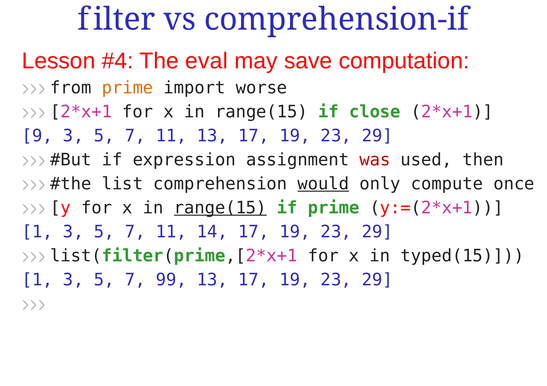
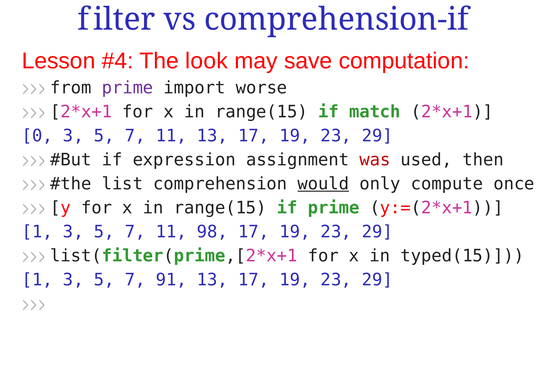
eval: eval -> look
prime at (128, 88) colour: orange -> purple
close: close -> match
9: 9 -> 0
range(15 at (220, 207) underline: present -> none
14: 14 -> 98
99: 99 -> 91
